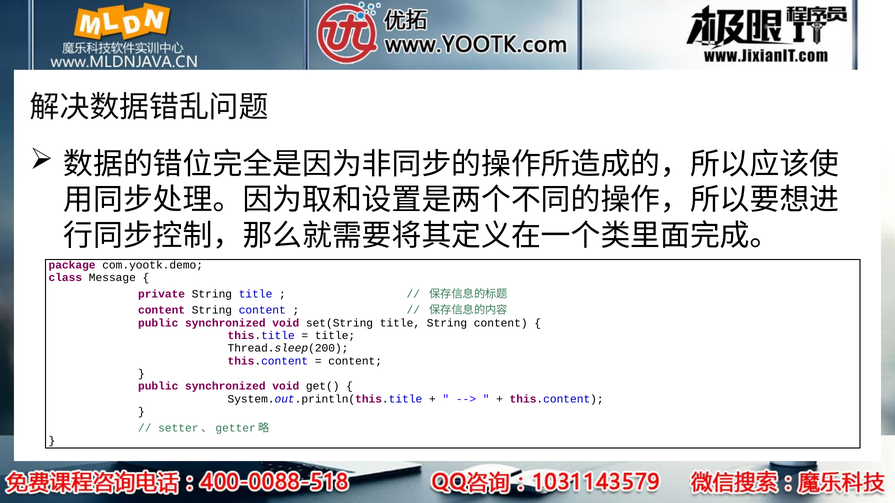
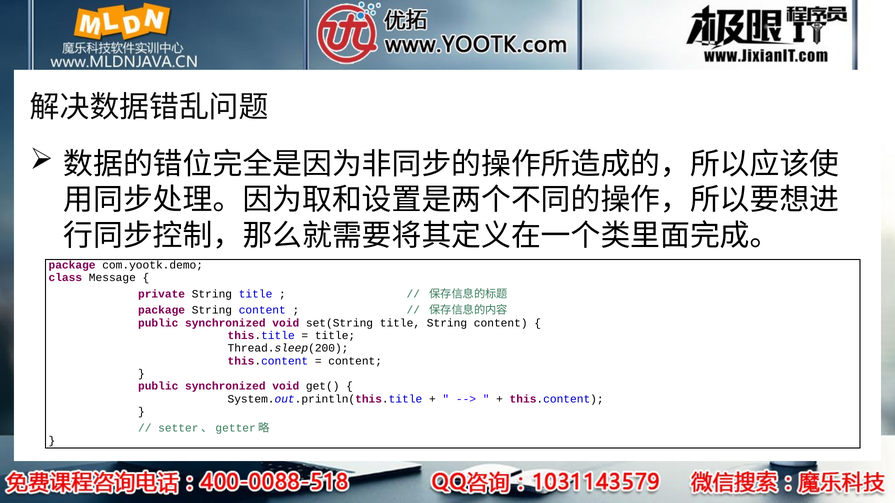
content at (162, 311): content -> package
